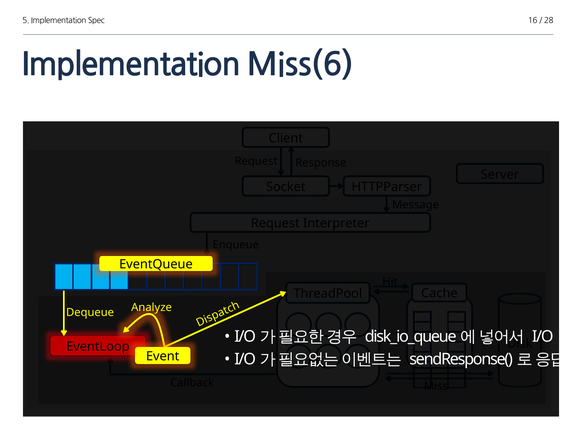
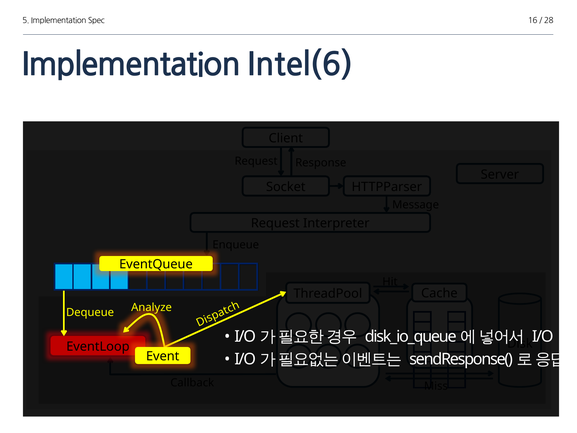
Miss(6: Miss(6 -> Intel(6
